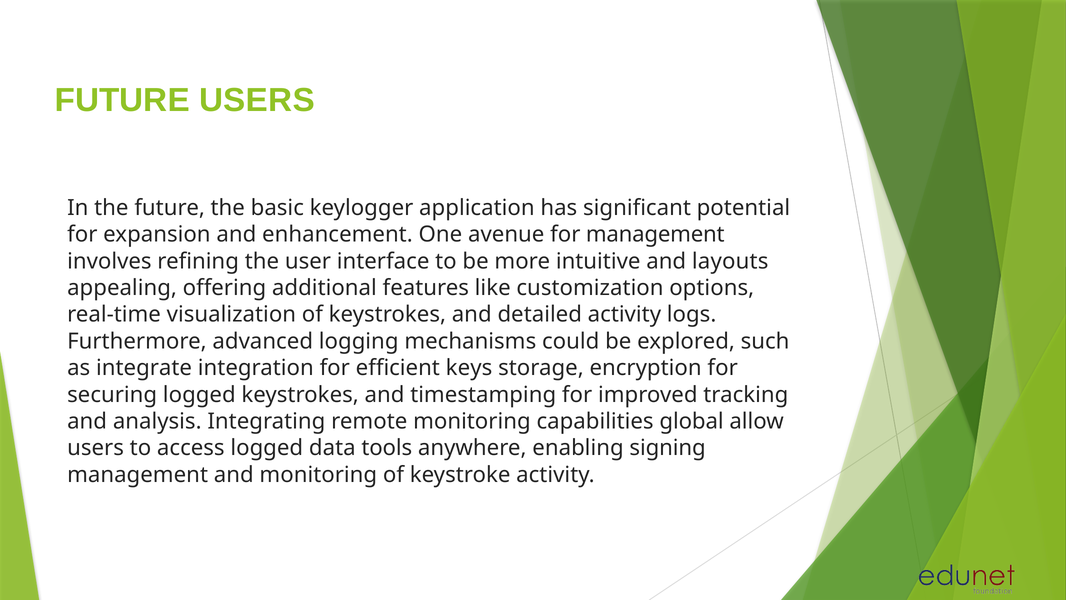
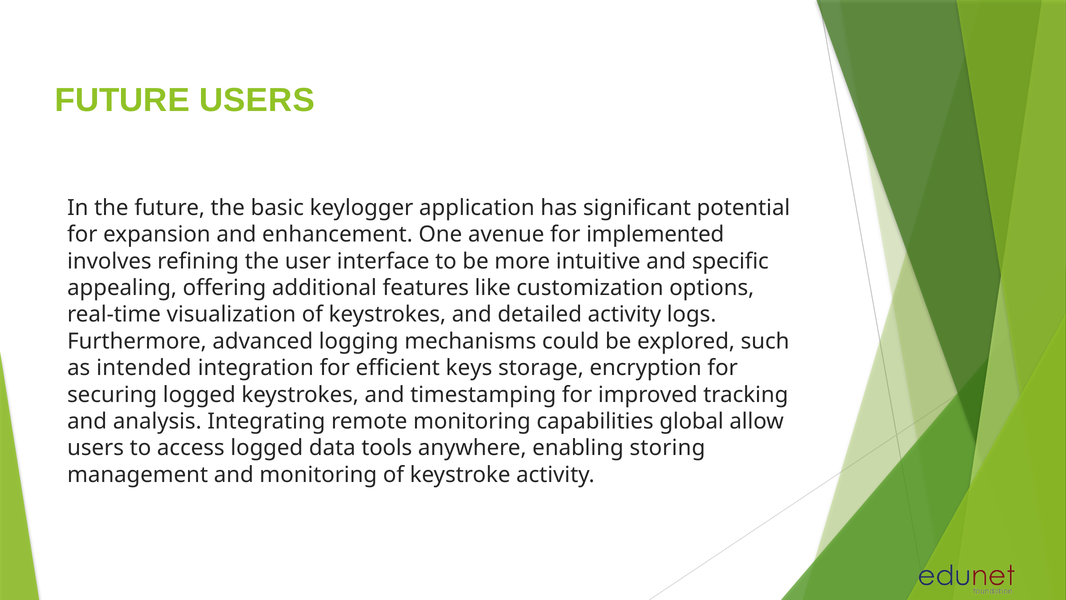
for management: management -> implemented
layouts: layouts -> specific
integrate: integrate -> intended
signing: signing -> storing
